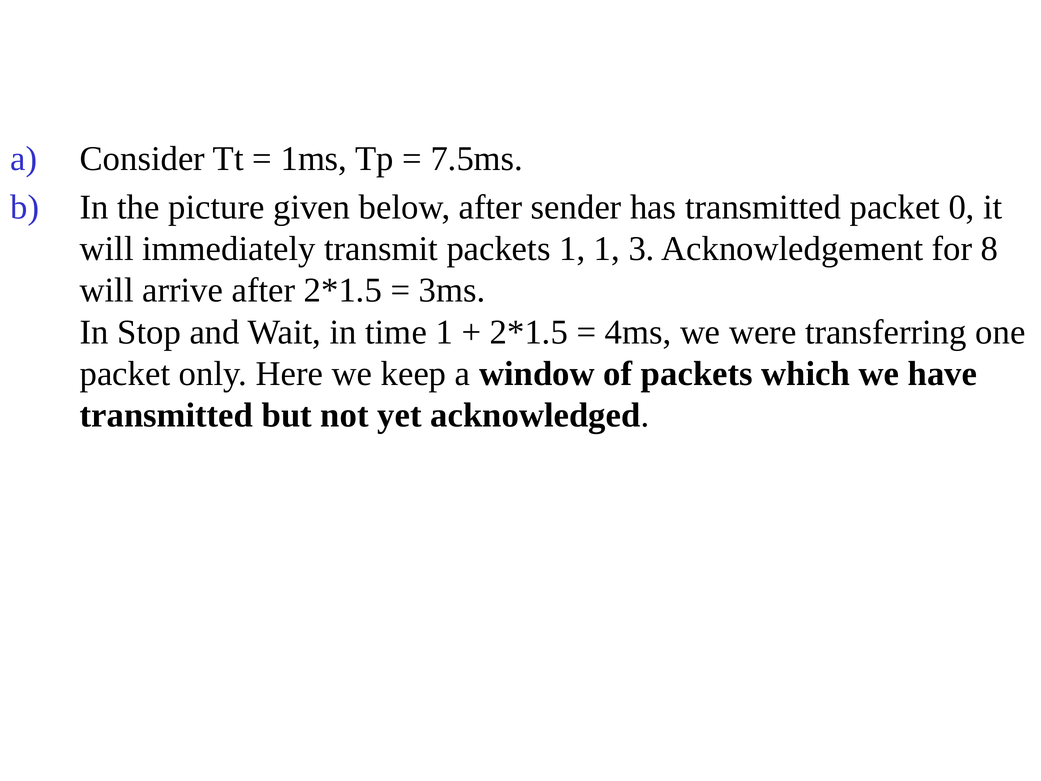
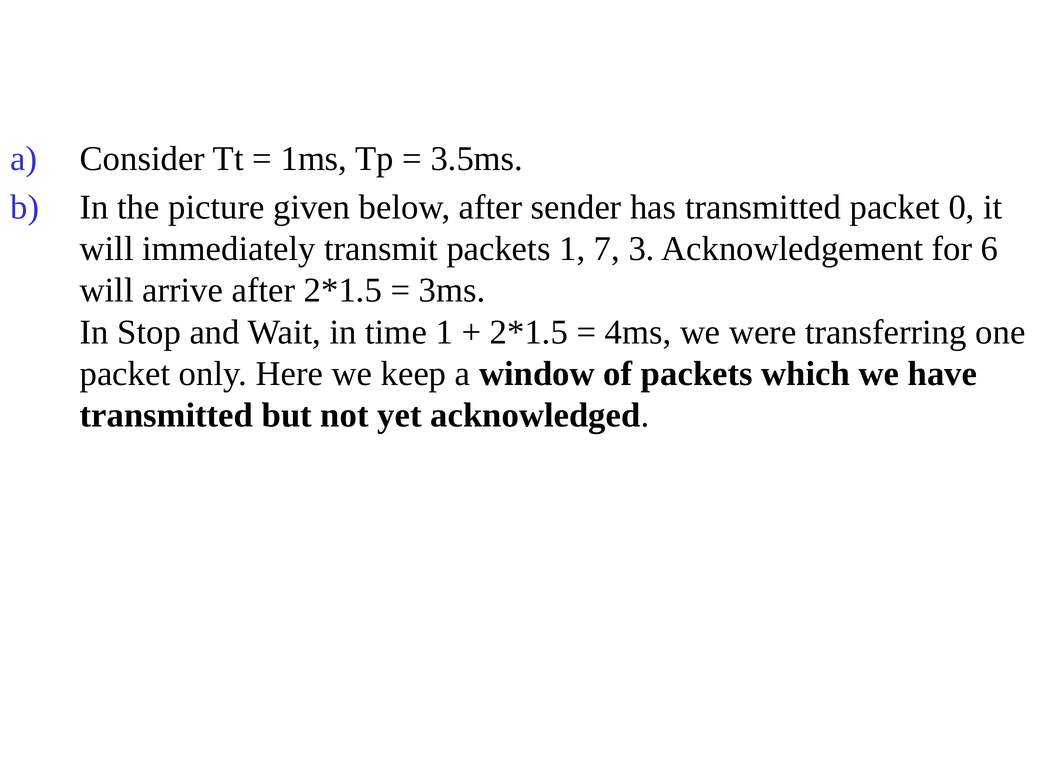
7.5ms: 7.5ms -> 3.5ms
1 1: 1 -> 7
8: 8 -> 6
